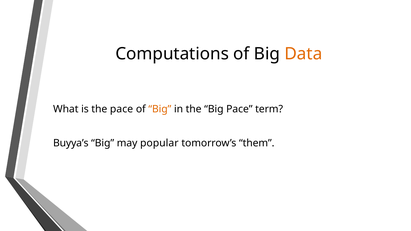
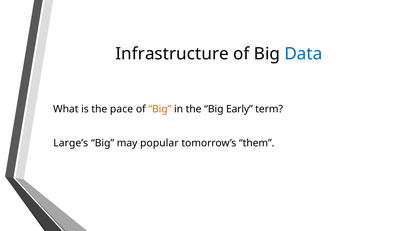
Computations: Computations -> Infrastructure
Data colour: orange -> blue
Big Pace: Pace -> Early
Buyya’s: Buyya’s -> Large’s
